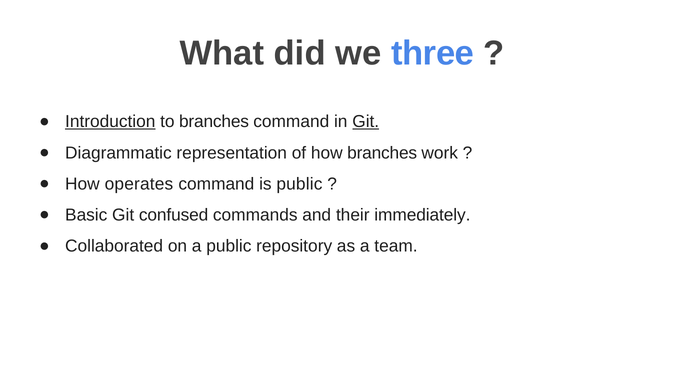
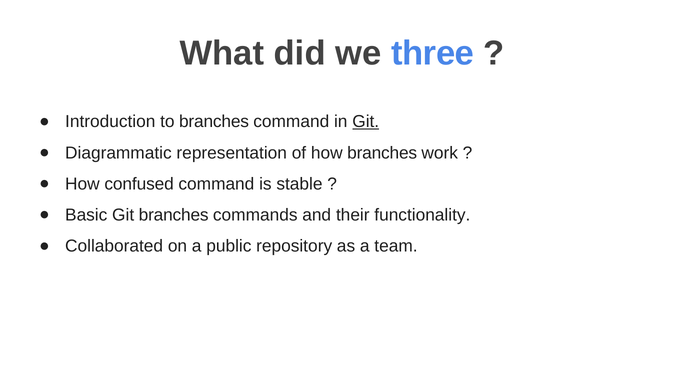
Introduction underline: present -> none
operates: operates -> confused
is public: public -> stable
Git confused: confused -> branches
immediately: immediately -> functionality
